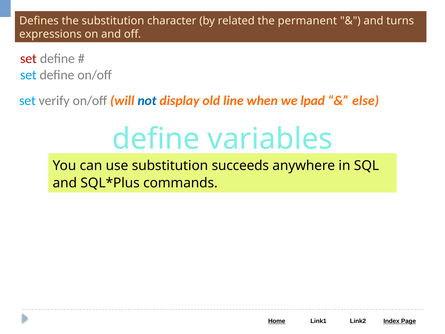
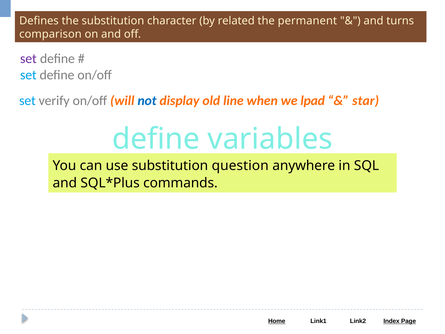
expressions: expressions -> comparison
set at (28, 59) colour: red -> purple
else: else -> star
succeeds: succeeds -> question
